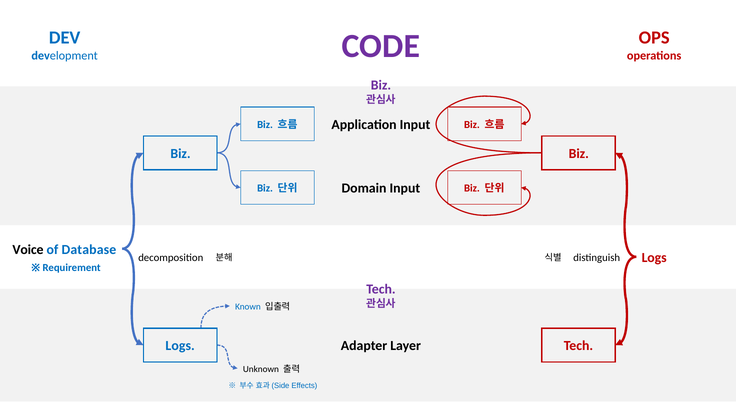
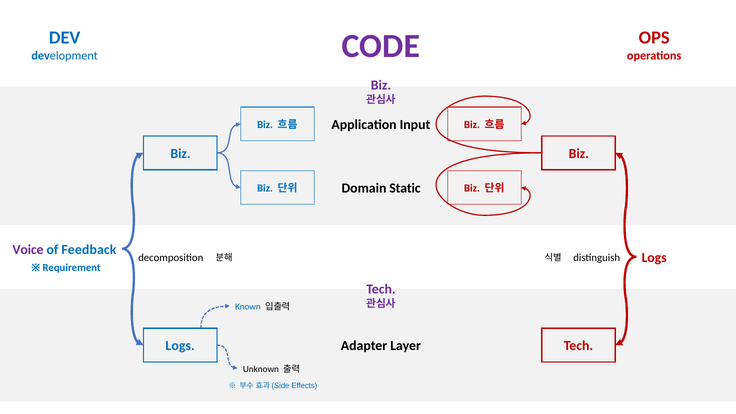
Domain Input: Input -> Static
Voice colour: black -> purple
Database: Database -> Feedback
